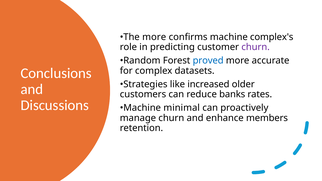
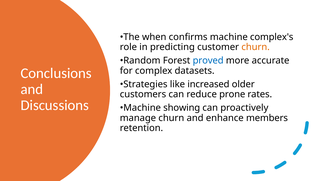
The more: more -> when
churn at (256, 47) colour: purple -> orange
banks: banks -> prone
minimal: minimal -> showing
